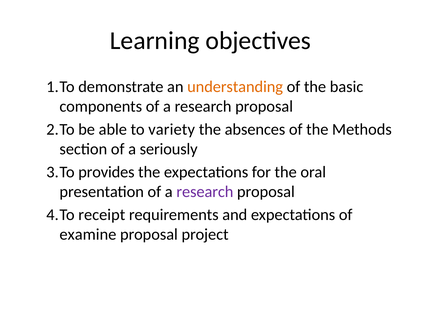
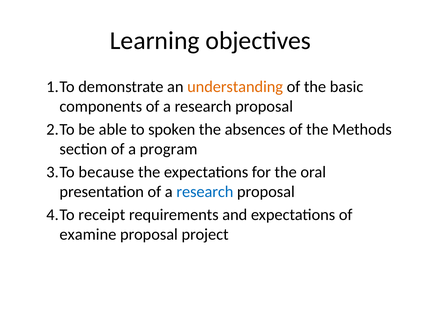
variety: variety -> spoken
seriously: seriously -> program
provides: provides -> because
research at (205, 192) colour: purple -> blue
